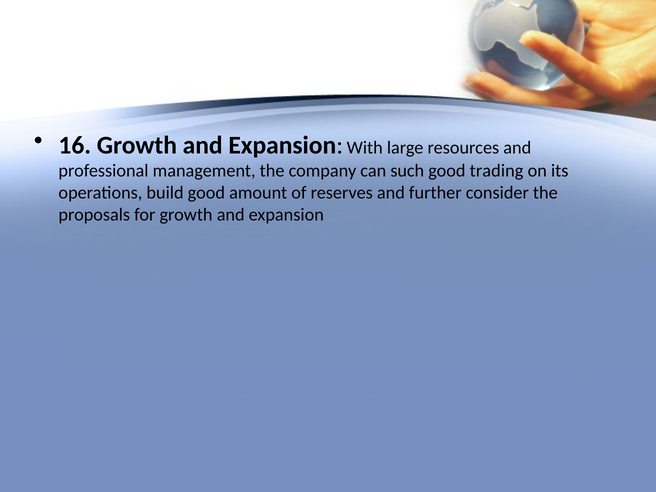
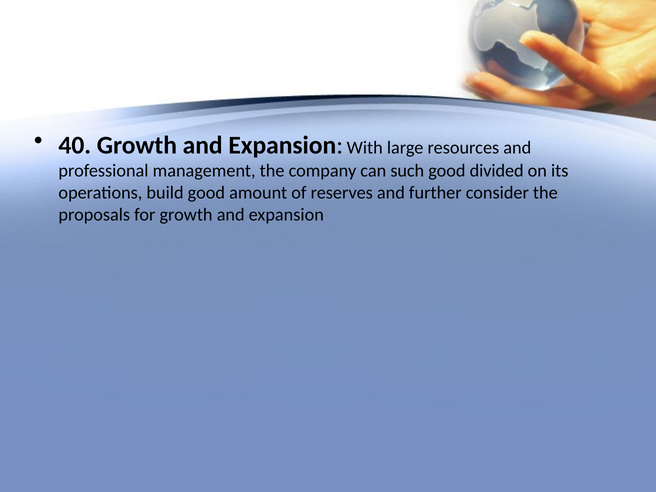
16: 16 -> 40
trading: trading -> divided
